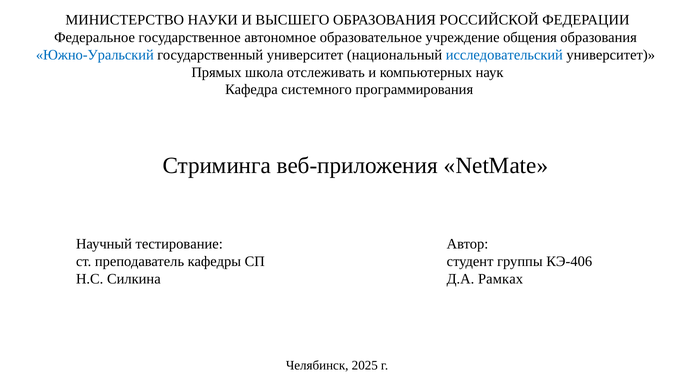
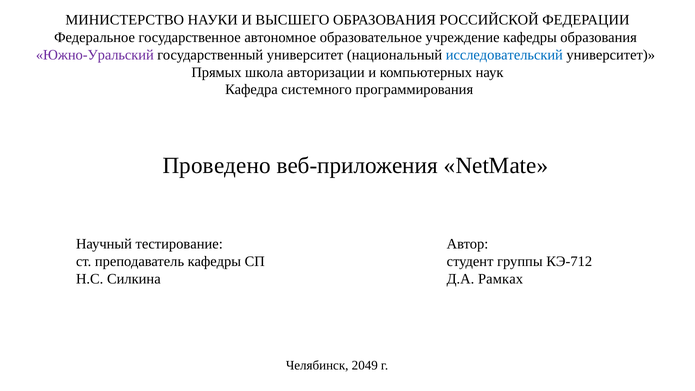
учреждение общения: общения -> кафедры
Южно-Уральский colour: blue -> purple
отслеживать: отслеживать -> авторизации
Стриминга: Стриминга -> Проведено
КЭ-406: КЭ-406 -> КЭ-712
2025: 2025 -> 2049
